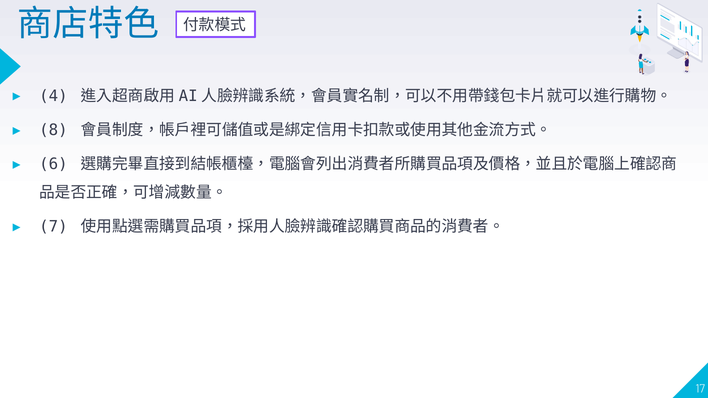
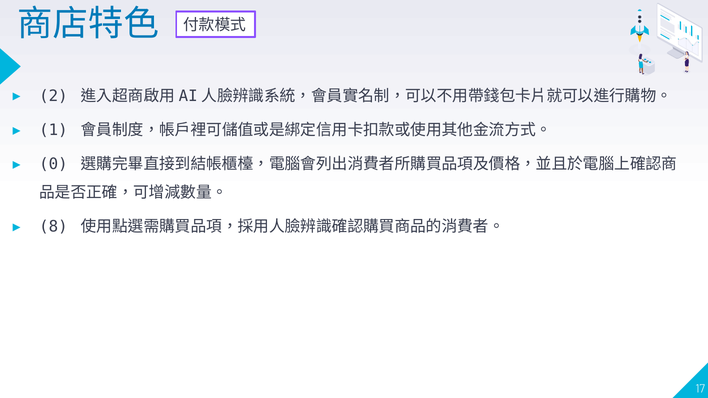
4: 4 -> 2
8: 8 -> 1
6: 6 -> 0
7: 7 -> 8
